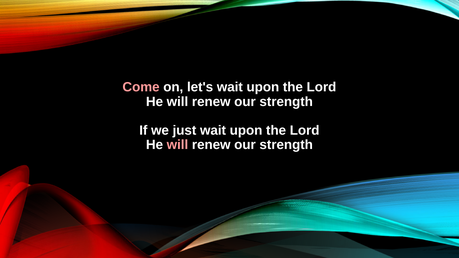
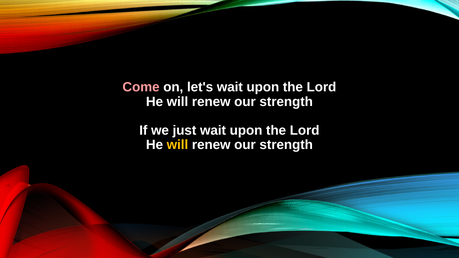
will at (177, 145) colour: pink -> yellow
